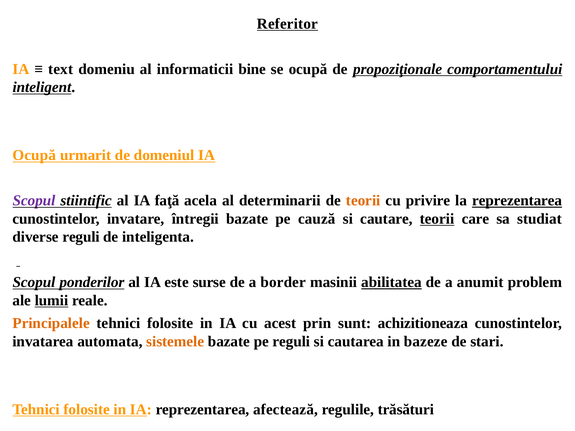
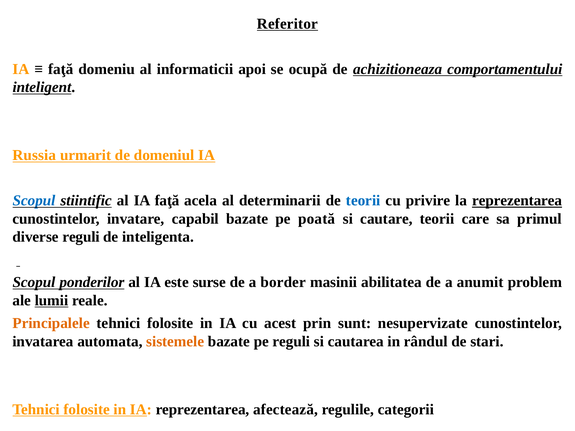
text at (61, 69): text -> faţă
bine: bine -> apoi
propoziţionale: propoziţionale -> achizitioneaza
Ocupă at (34, 155): Ocupă -> Russia
Scopul at (34, 201) colour: purple -> blue
teorii at (363, 201) colour: orange -> blue
întregii: întregii -> capabil
cauză: cauză -> poată
teorii at (437, 219) underline: present -> none
studiat: studiat -> primul
abilitatea underline: present -> none
achizitioneaza: achizitioneaza -> nesupervizate
bazeze: bazeze -> rândul
trăsături: trăsături -> categorii
